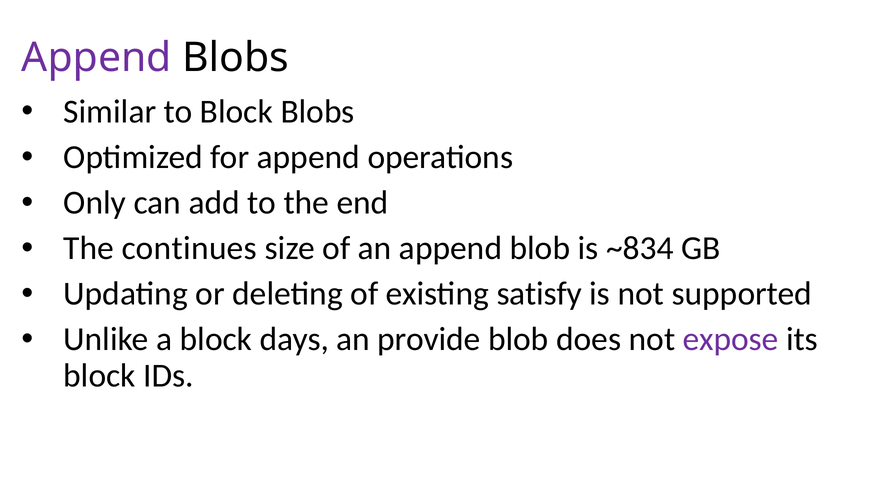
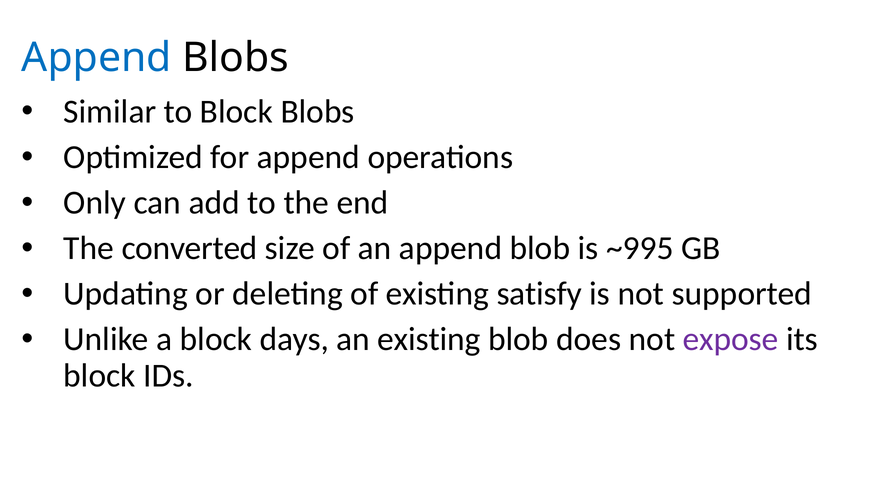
Append at (97, 58) colour: purple -> blue
continues: continues -> converted
~834: ~834 -> ~995
an provide: provide -> existing
